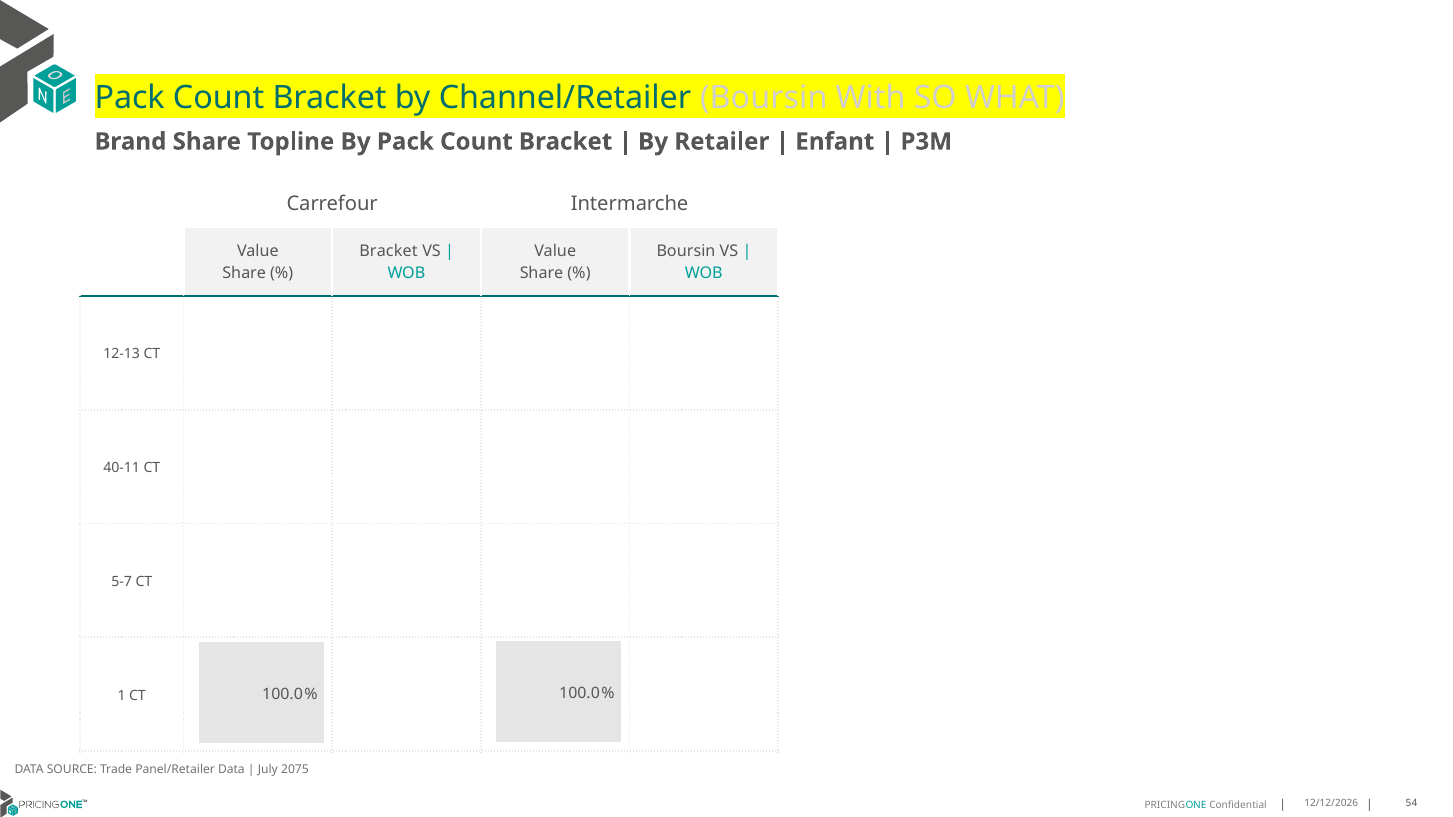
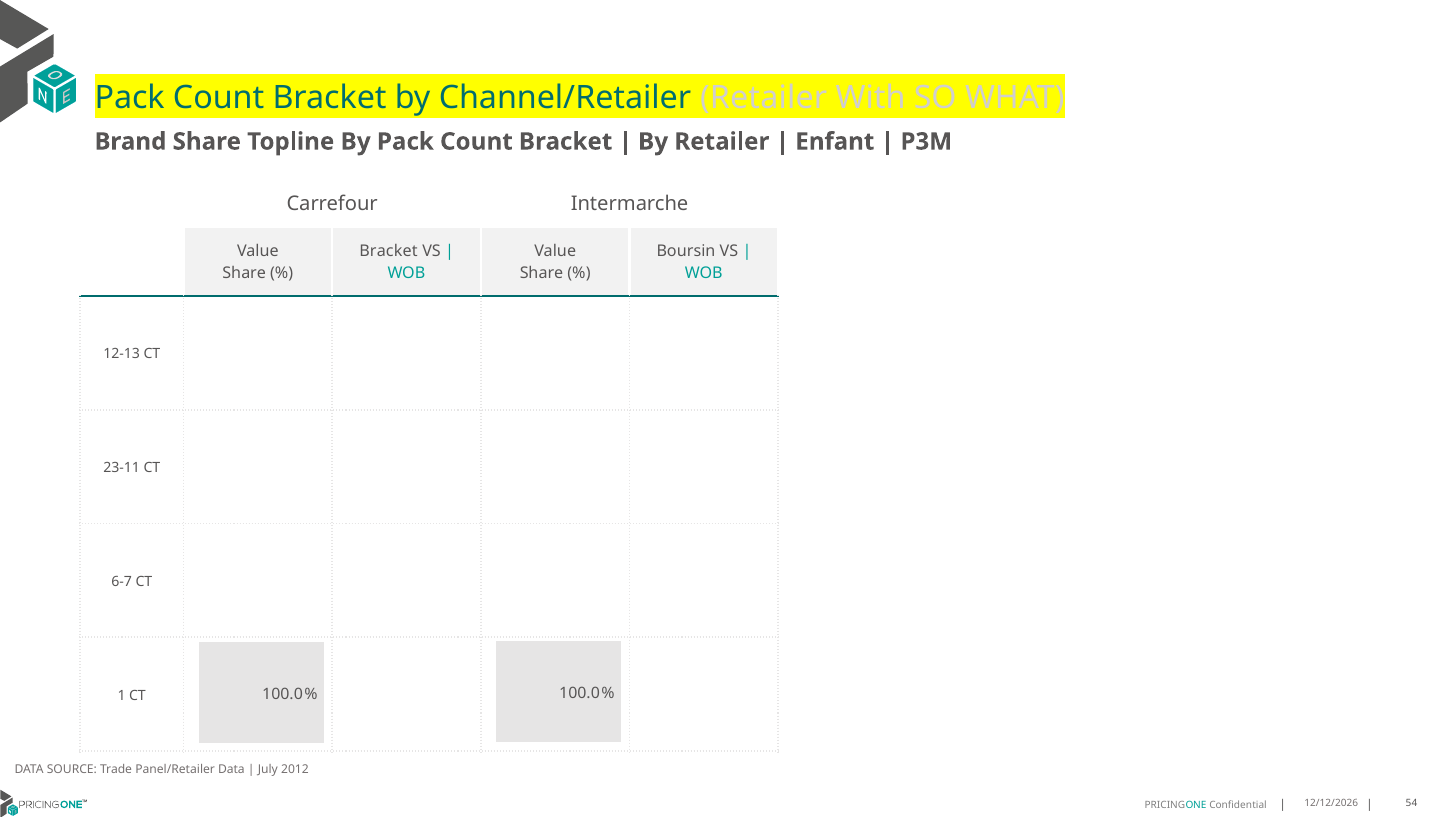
Channel/Retailer Boursin: Boursin -> Retailer
40-11: 40-11 -> 23-11
5-7: 5-7 -> 6-7
2075: 2075 -> 2012
